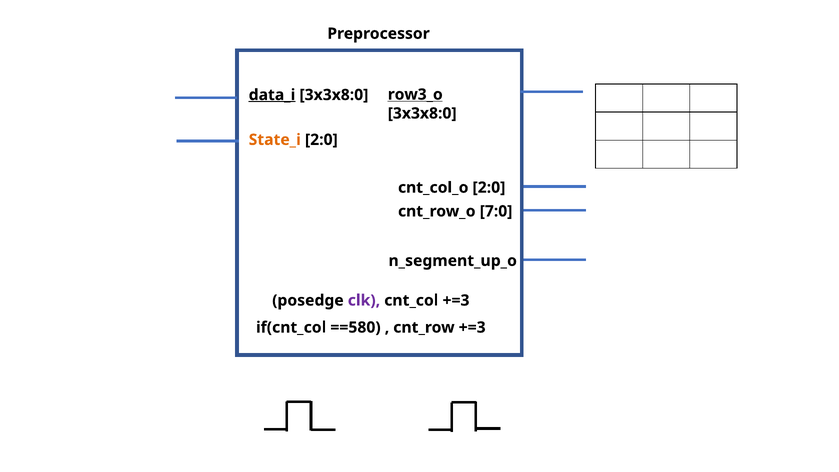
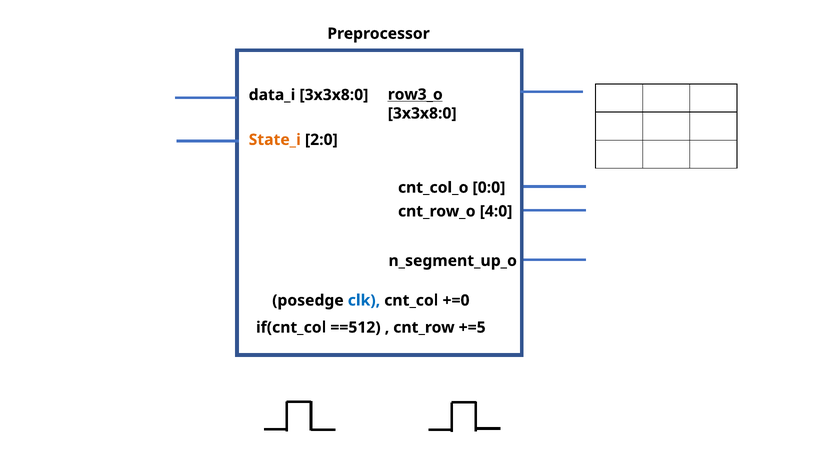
data_i underline: present -> none
cnt_col_o 2:0: 2:0 -> 0:0
7:0: 7:0 -> 4:0
clk colour: purple -> blue
cnt_col +=3: +=3 -> +=0
==580: ==580 -> ==512
cnt_row +=3: +=3 -> +=5
